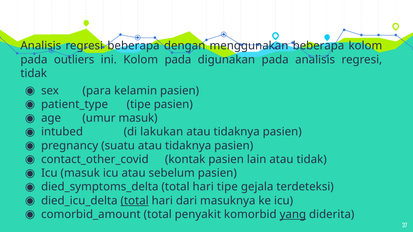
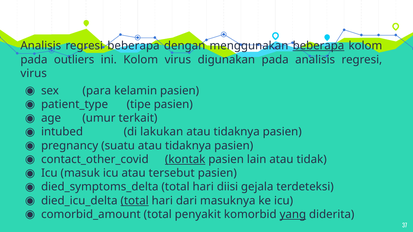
beberapa at (318, 46) underline: none -> present
ini Kolom pada: pada -> virus
tidak at (34, 73): tidak -> virus
umur masuk: masuk -> terkait
kontak underline: none -> present
sebelum: sebelum -> tersebut
hari tipe: tipe -> diisi
